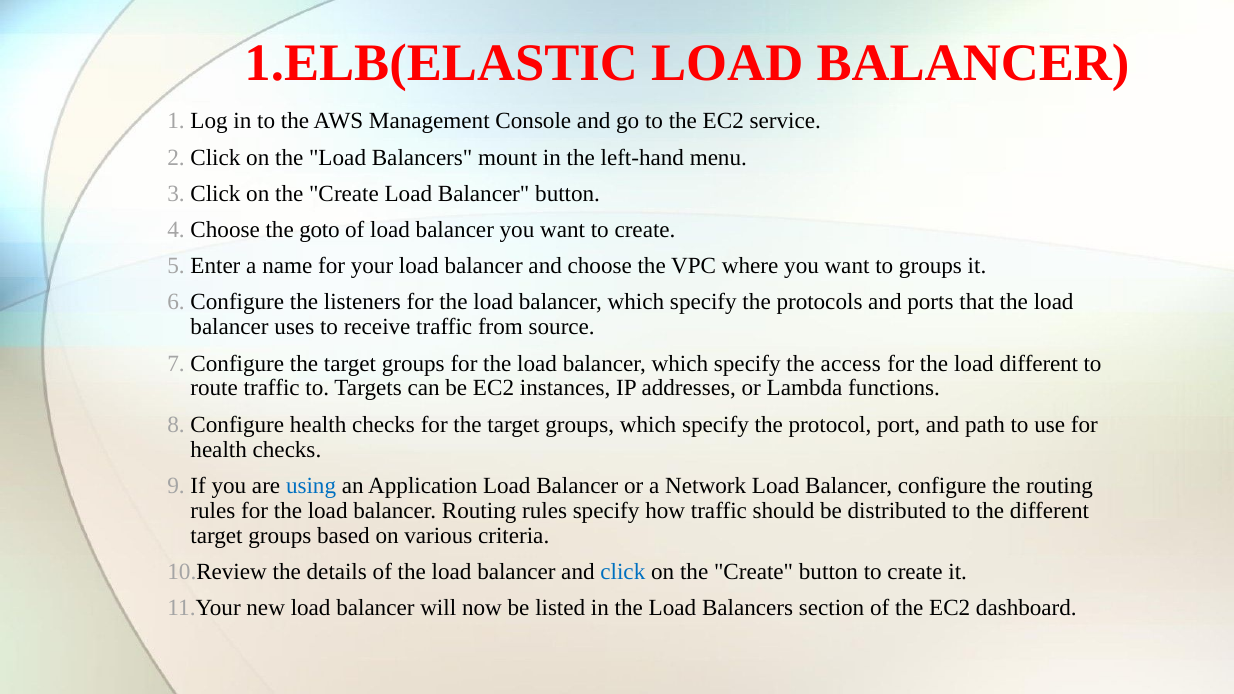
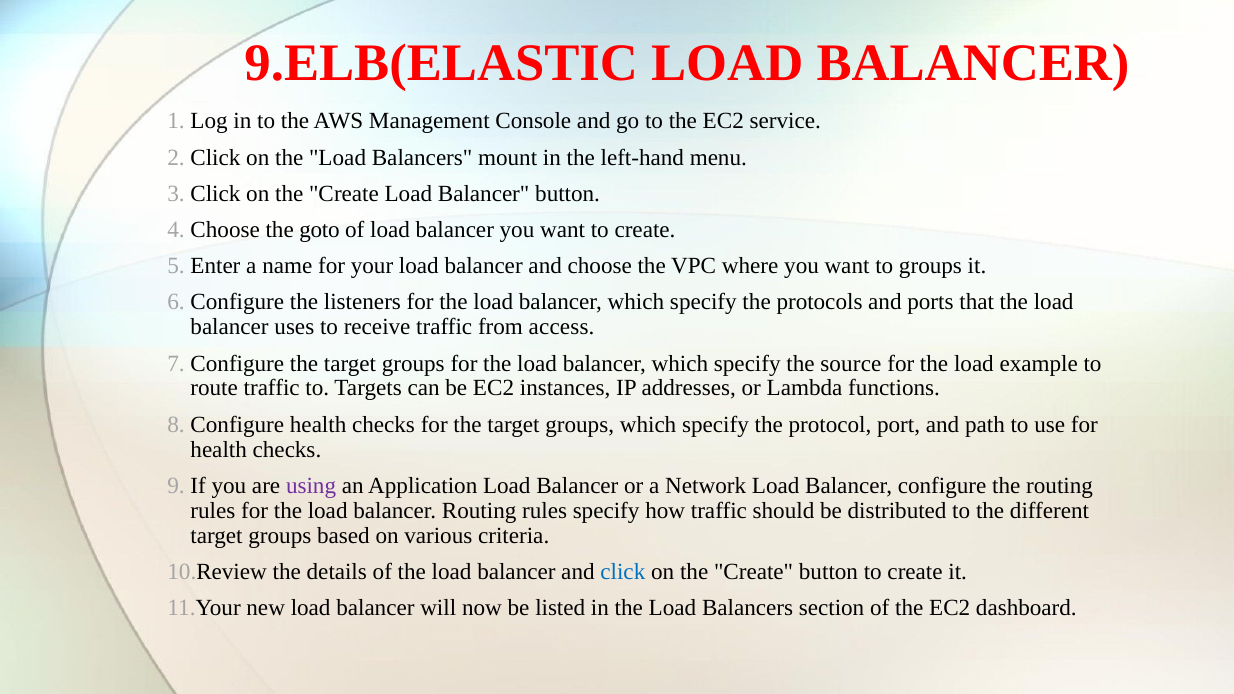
1.ELB(ELASTIC: 1.ELB(ELASTIC -> 9.ELB(ELASTIC
source: source -> access
access: access -> source
load different: different -> example
using colour: blue -> purple
